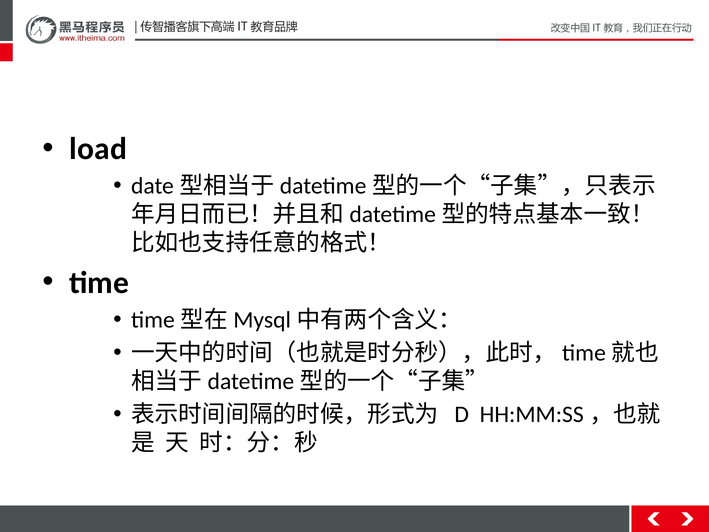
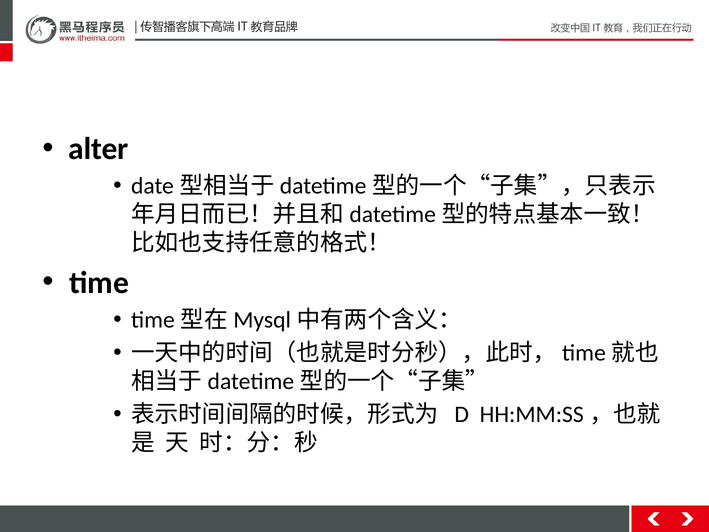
load: load -> alter
